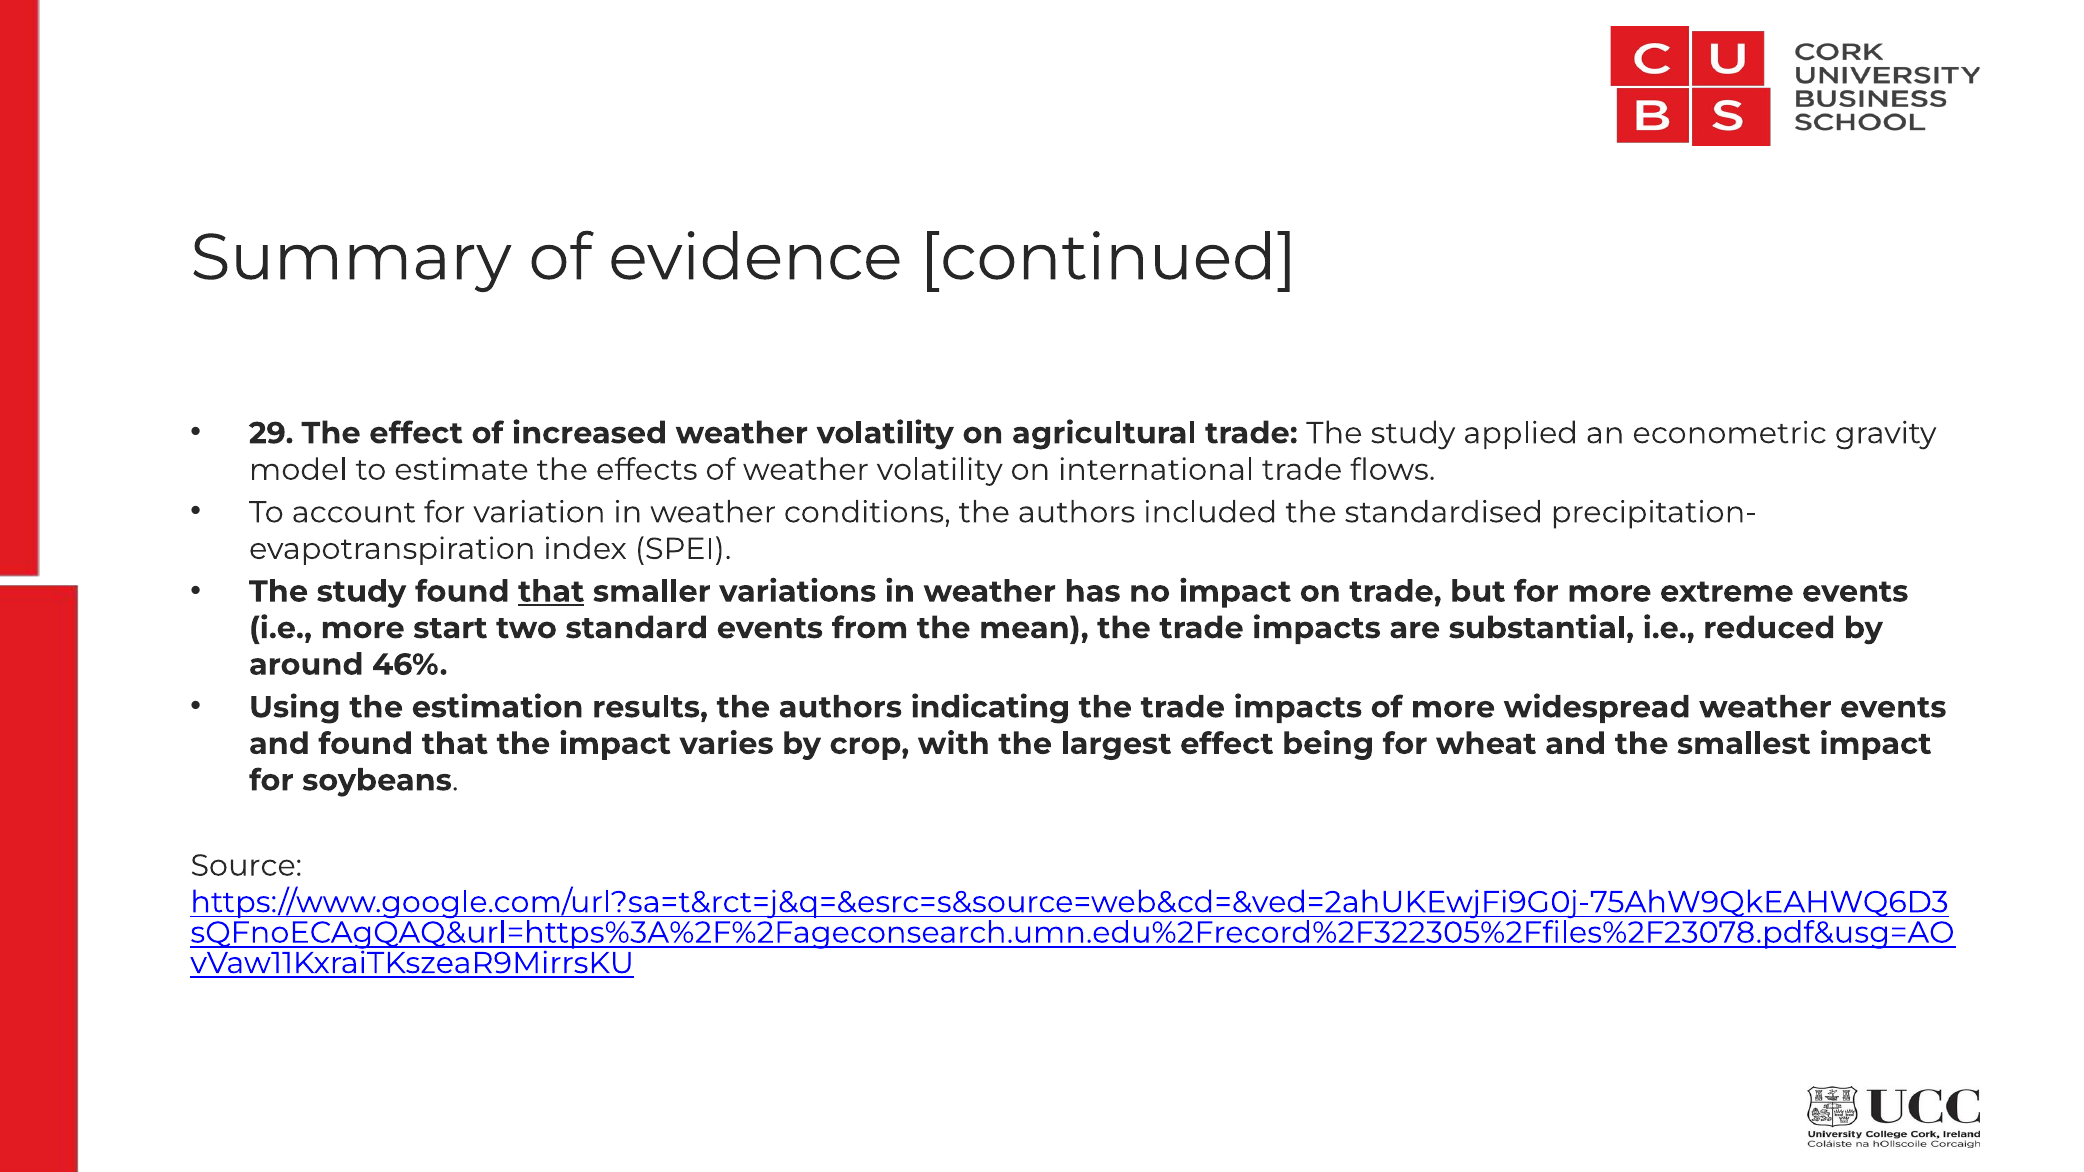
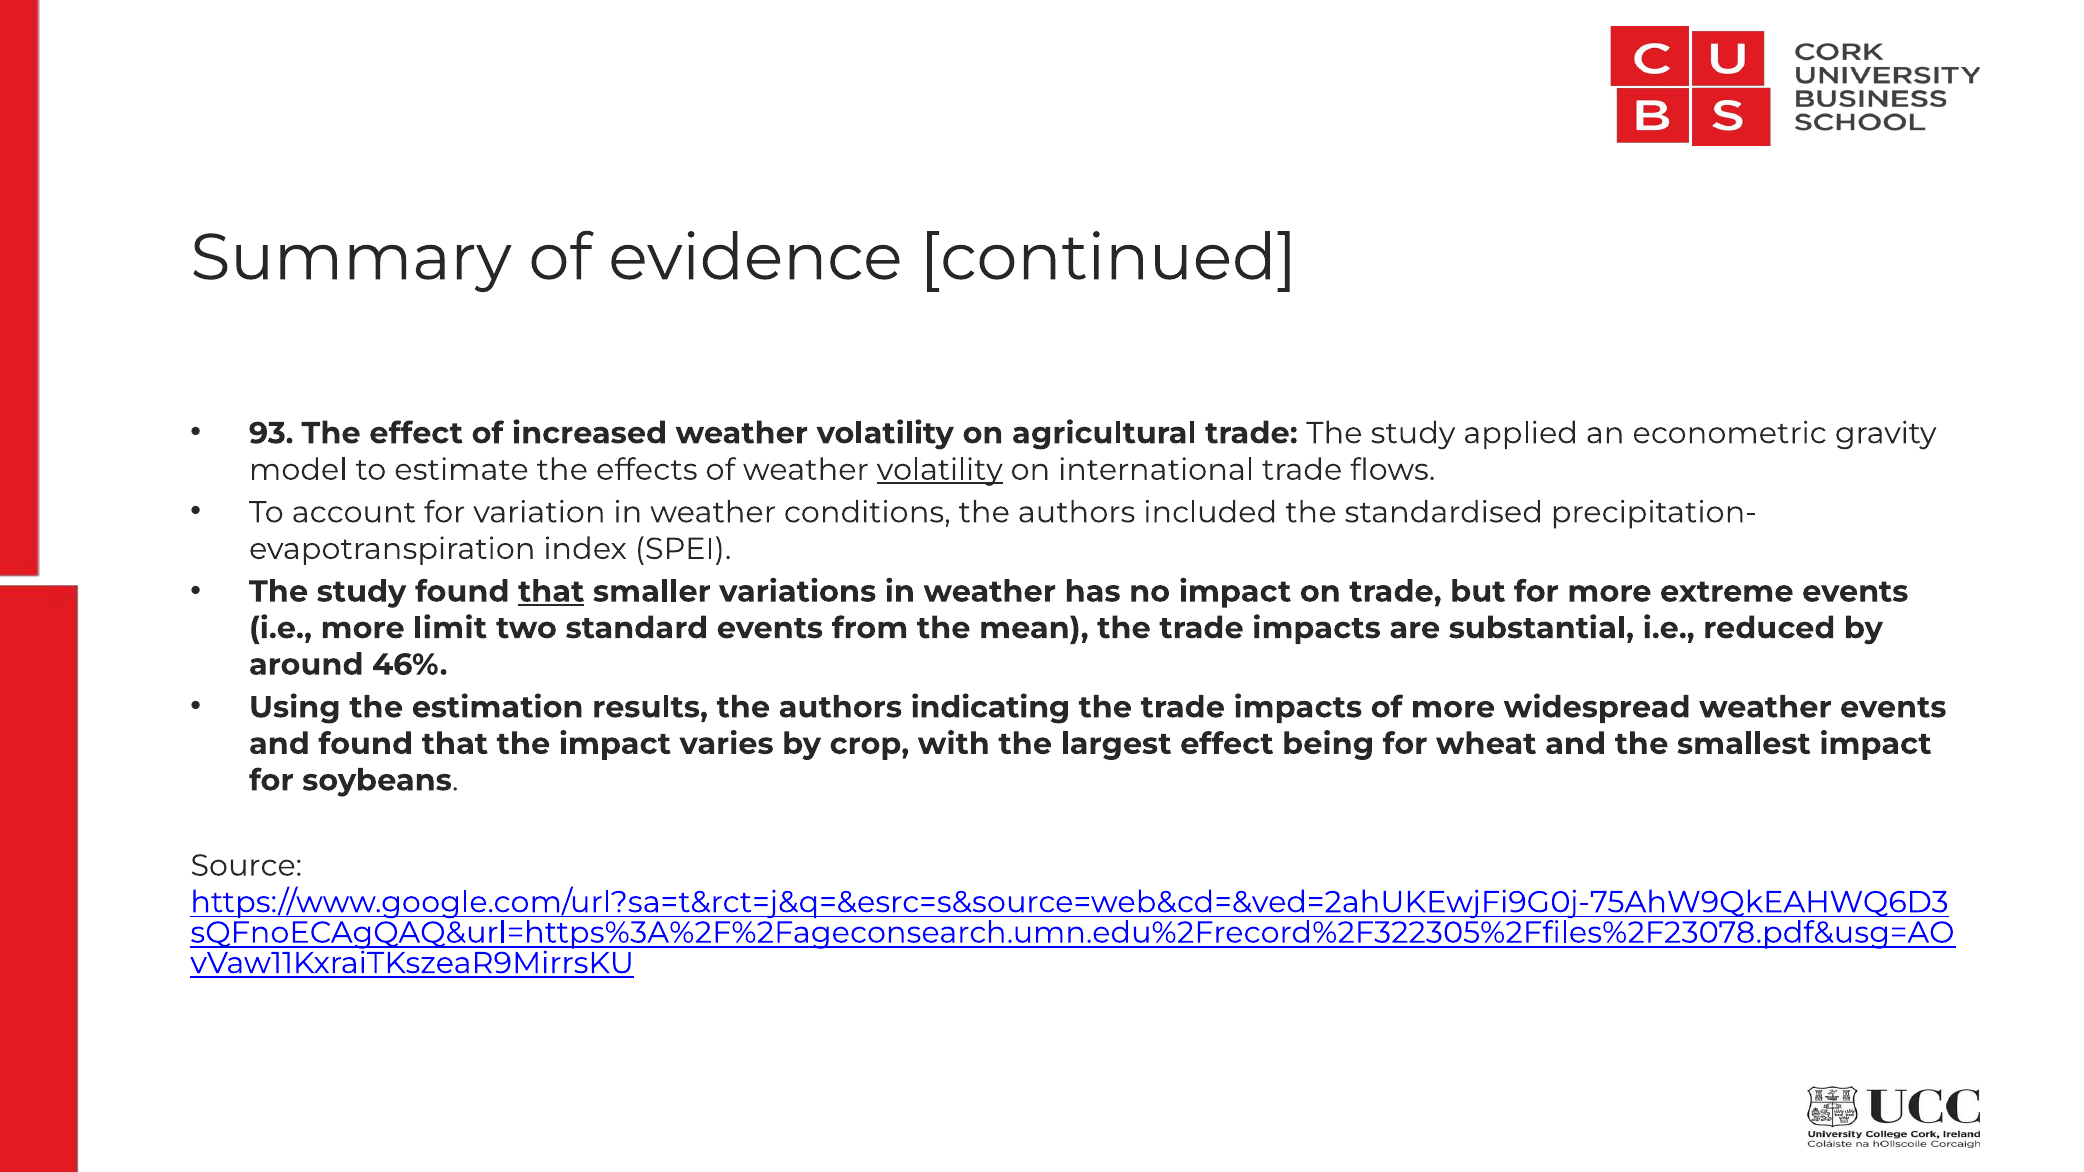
29: 29 -> 93
volatility at (940, 470) underline: none -> present
start: start -> limit
